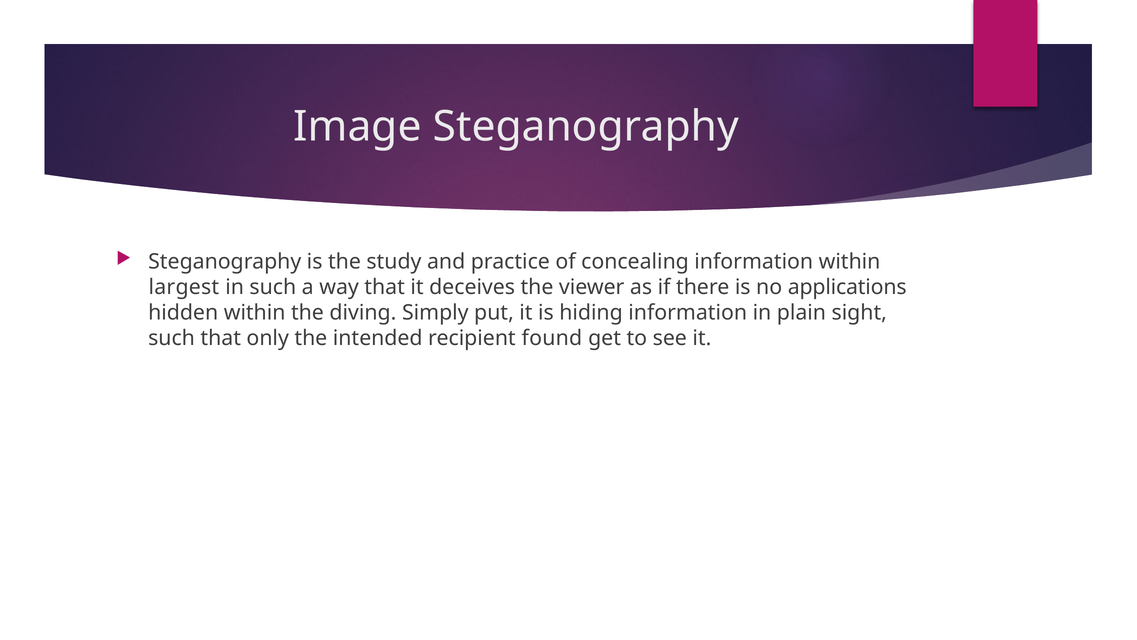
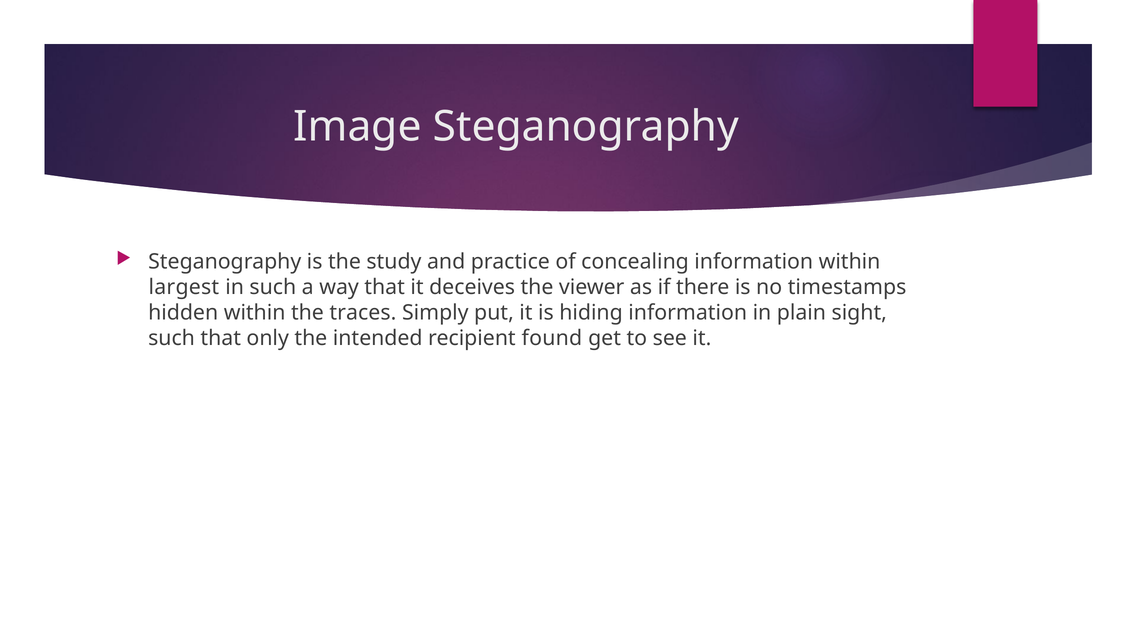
applications: applications -> timestamps
diving: diving -> traces
